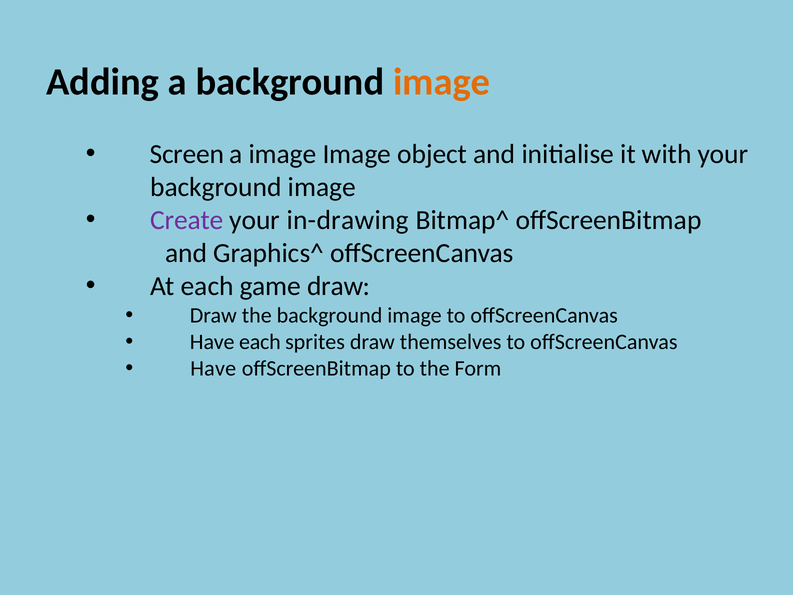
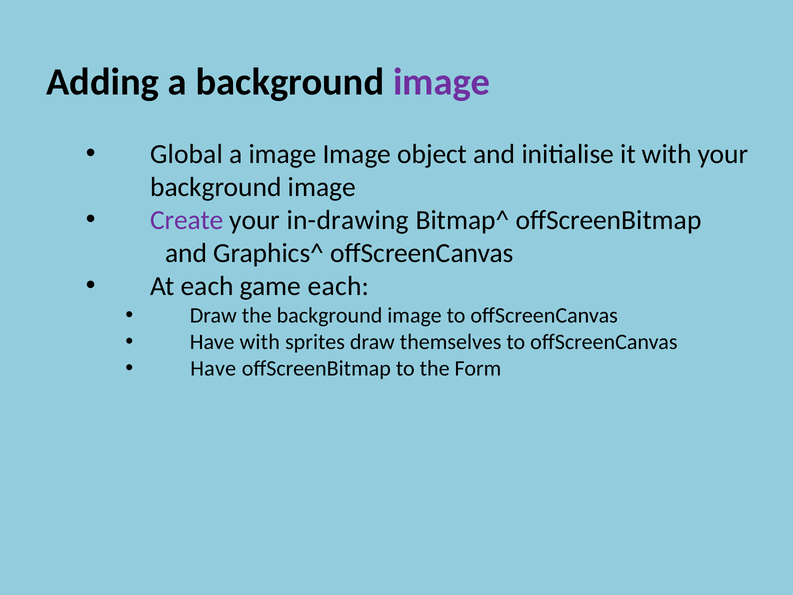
image at (442, 82) colour: orange -> purple
Screen: Screen -> Global
game draw: draw -> each
Have each: each -> with
